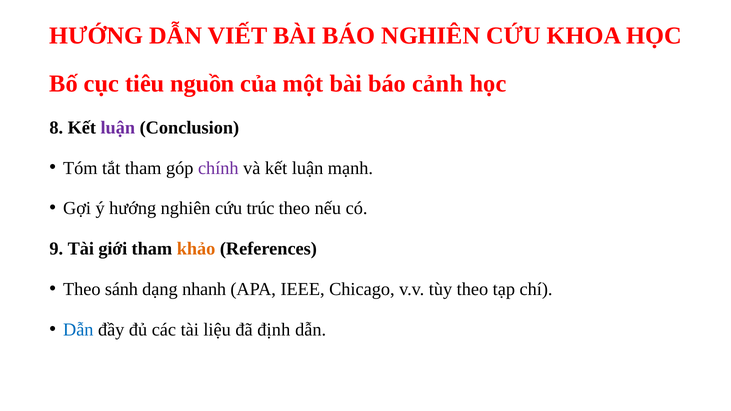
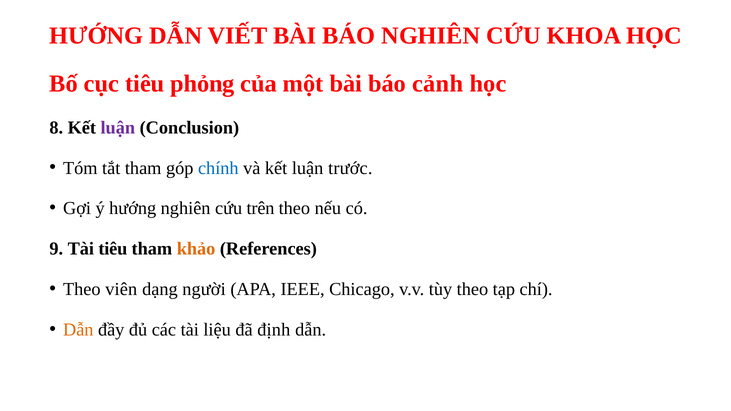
nguồn: nguồn -> phỏng
chính colour: purple -> blue
mạnh: mạnh -> trước
trúc: trúc -> trên
Tài giới: giới -> tiêu
sánh: sánh -> viên
nhanh: nhanh -> người
Dẫn at (78, 330) colour: blue -> orange
